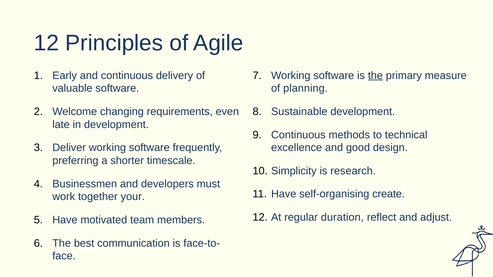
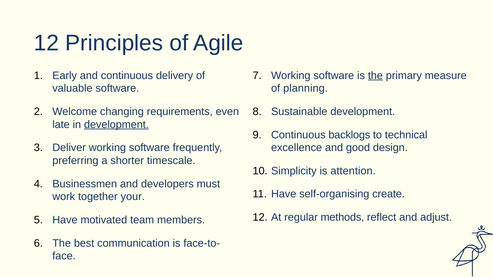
development at (116, 125) underline: none -> present
methods: methods -> backlogs
research: research -> attention
duration: duration -> methods
